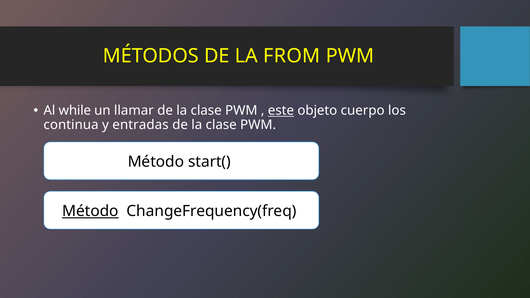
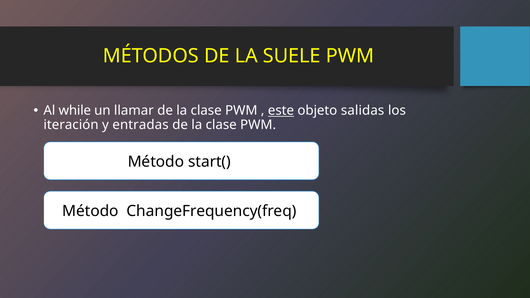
FROM: FROM -> SUELE
cuerpo: cuerpo -> salidas
continua: continua -> iteración
Método at (90, 211) underline: present -> none
